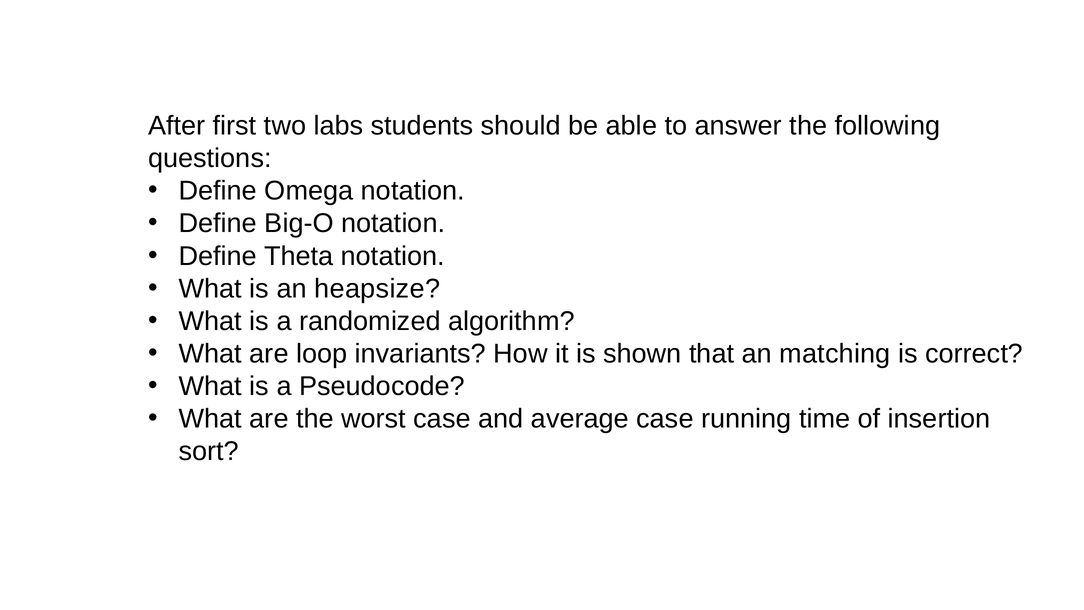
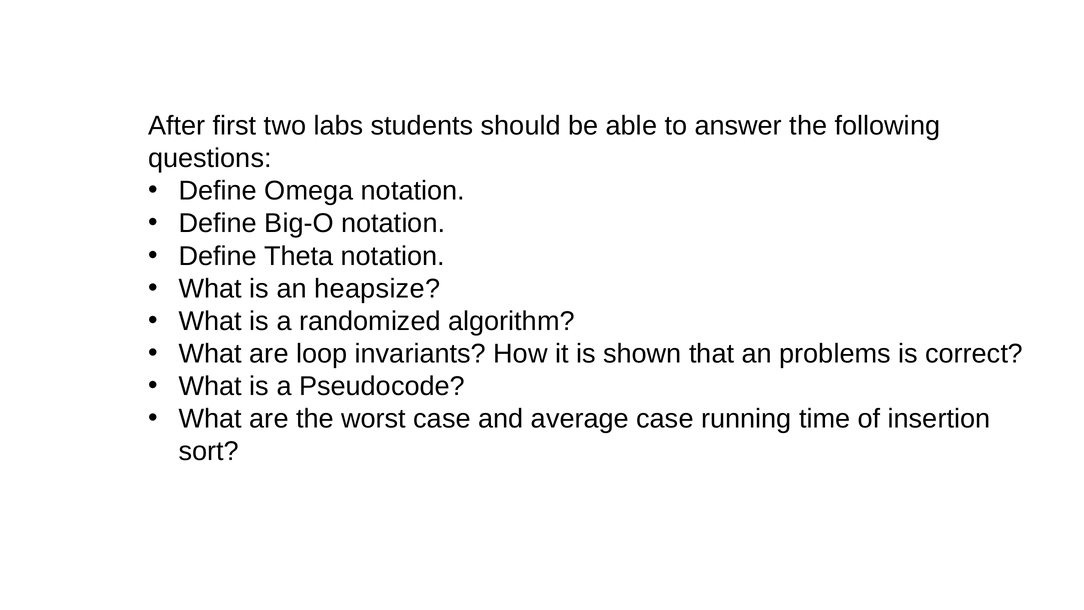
matching: matching -> problems
